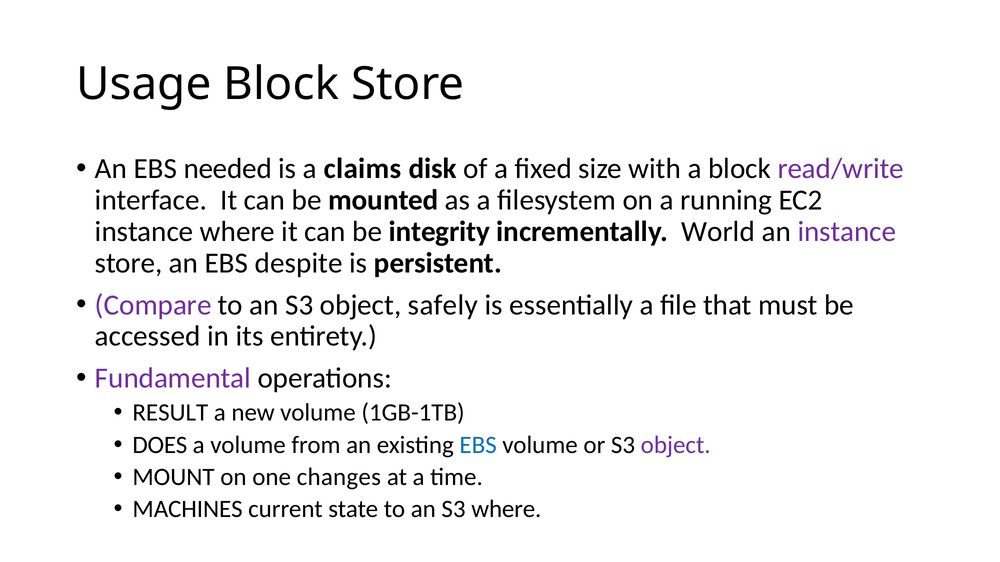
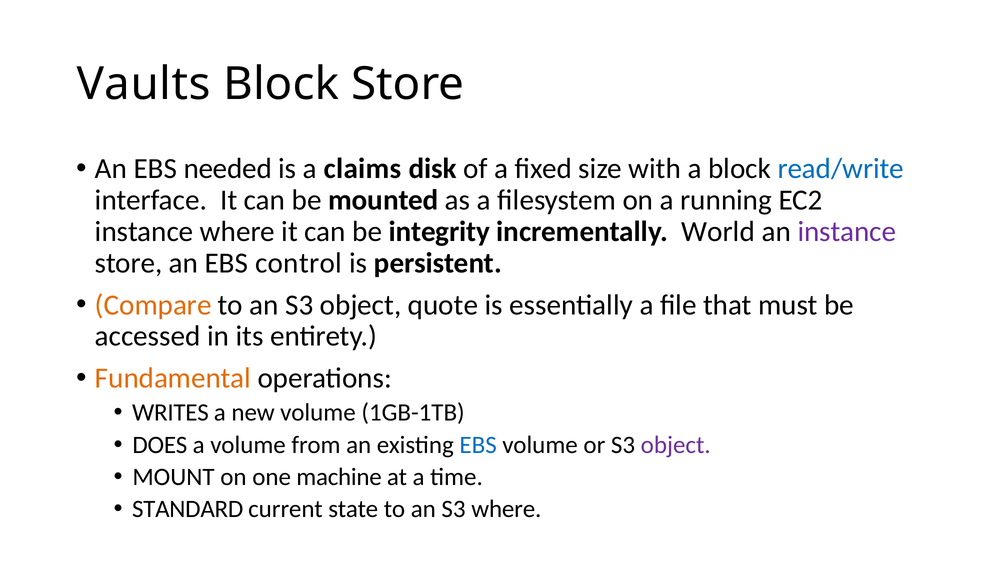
Usage: Usage -> Vaults
read/write colour: purple -> blue
despite: despite -> control
Compare colour: purple -> orange
safely: safely -> quote
Fundamental colour: purple -> orange
RESULT: RESULT -> WRITES
changes: changes -> machine
MACHINES: MACHINES -> STANDARD
